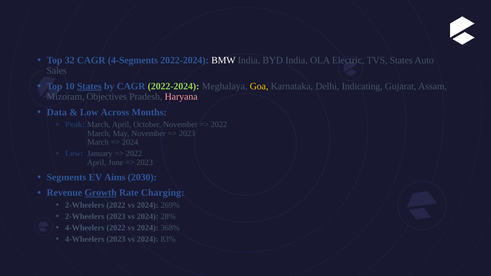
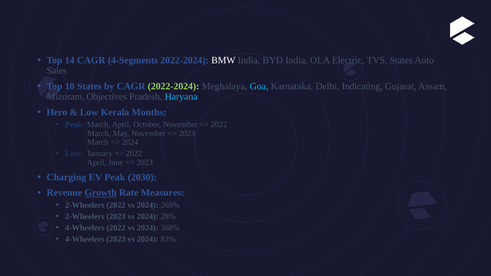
32: 32 -> 14
States at (89, 86) underline: present -> none
Goa colour: yellow -> light blue
Haryana colour: pink -> light blue
Data: Data -> Hero
Across: Across -> Kerala
Segments: Segments -> Charging
EV Aims: Aims -> Peak
Charging: Charging -> Measures
